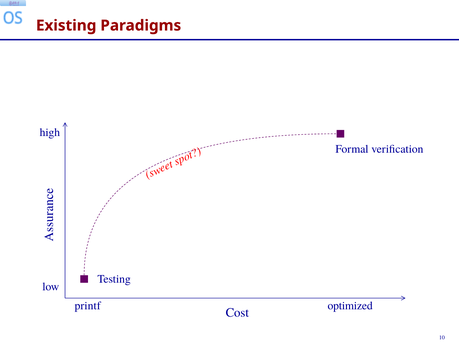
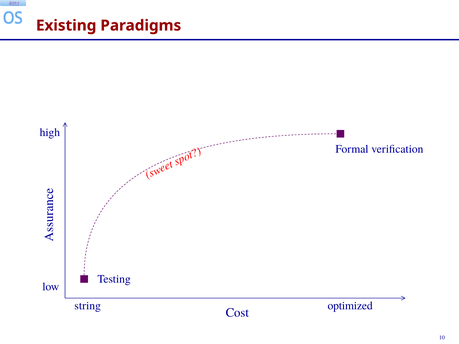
printf: printf -> string
